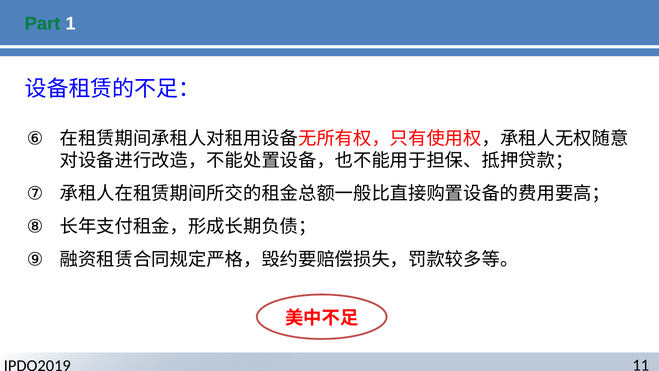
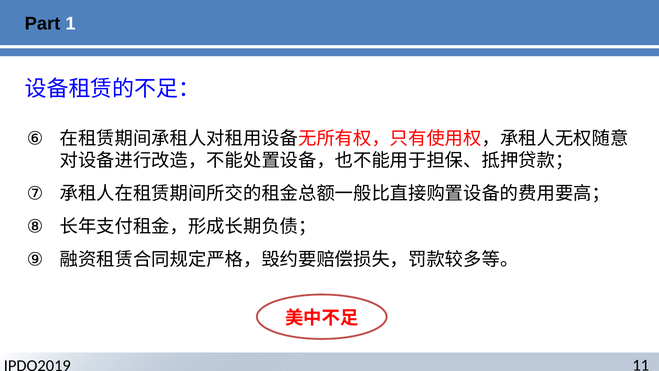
Part colour: green -> black
